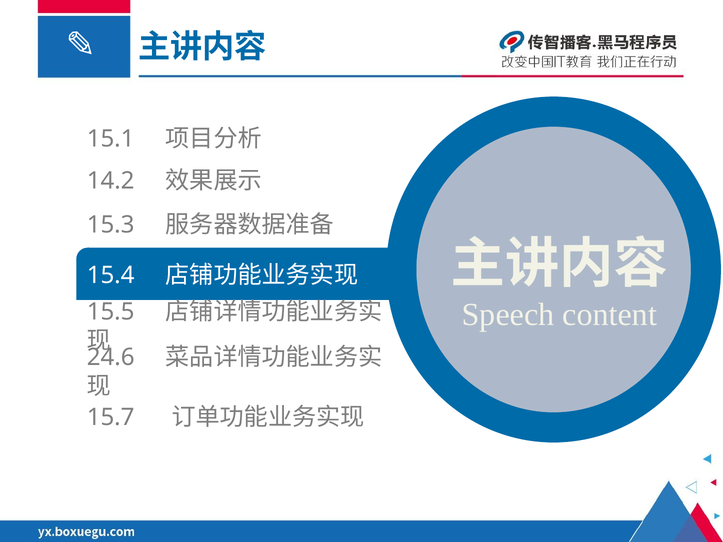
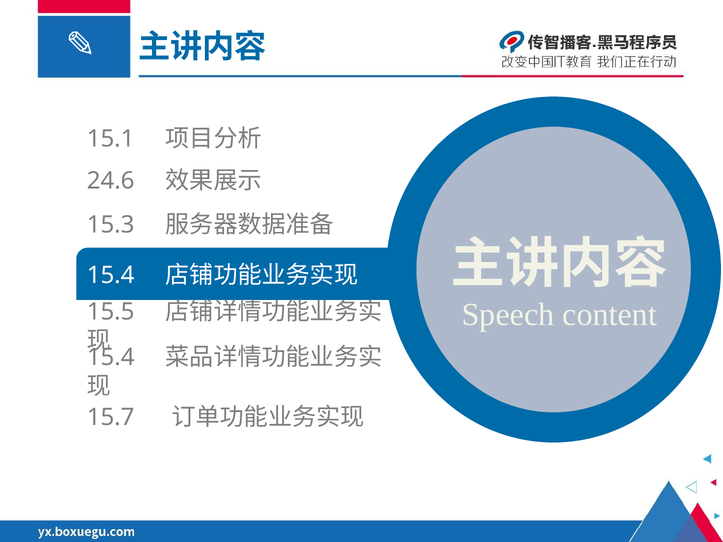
14.2: 14.2 -> 24.6
24.6 at (111, 358): 24.6 -> 15.4
